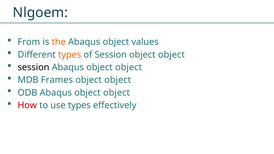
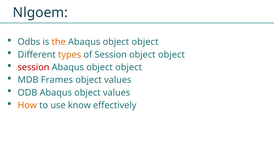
From: From -> Odbs
values at (145, 42): values -> object
session at (33, 67) colour: black -> red
object at (118, 80): object -> values
ODB Abaqus object object: object -> values
How colour: red -> orange
use types: types -> know
